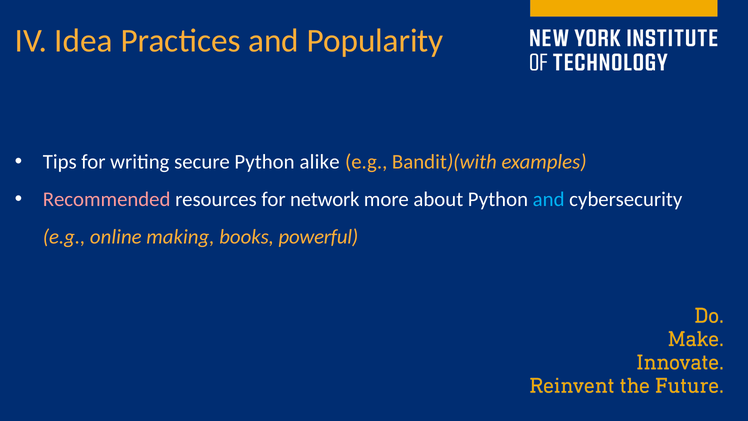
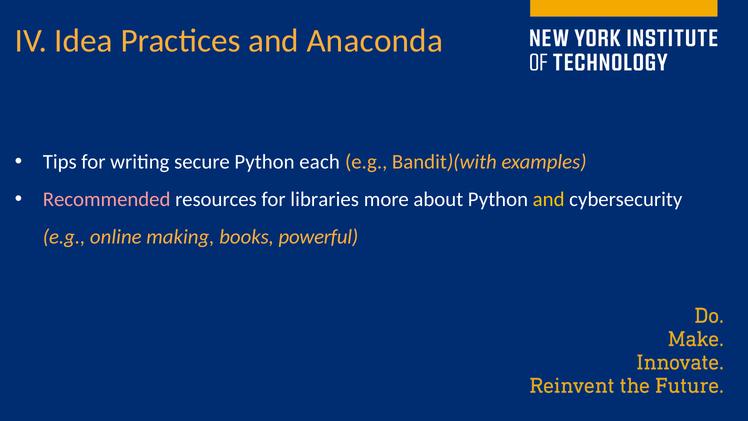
Popularity: Popularity -> Anaconda
alike: alike -> each
network: network -> libraries
and at (549, 199) colour: light blue -> yellow
